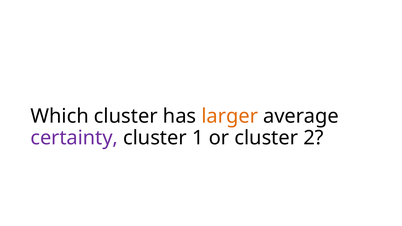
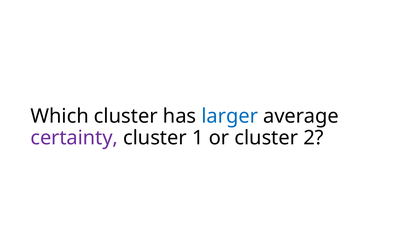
larger colour: orange -> blue
